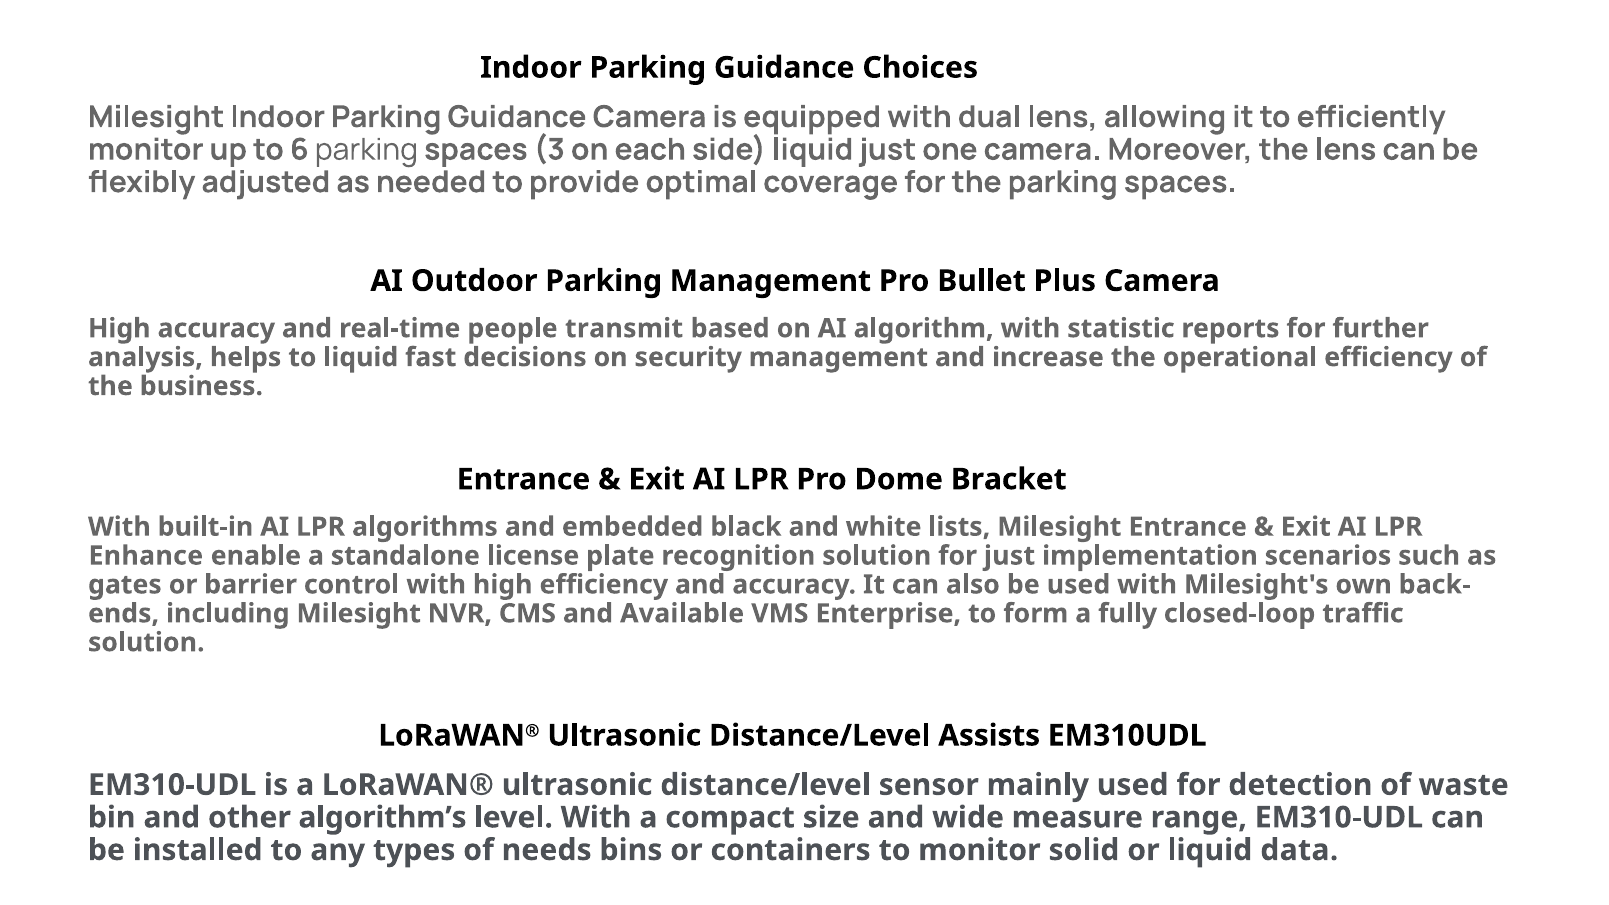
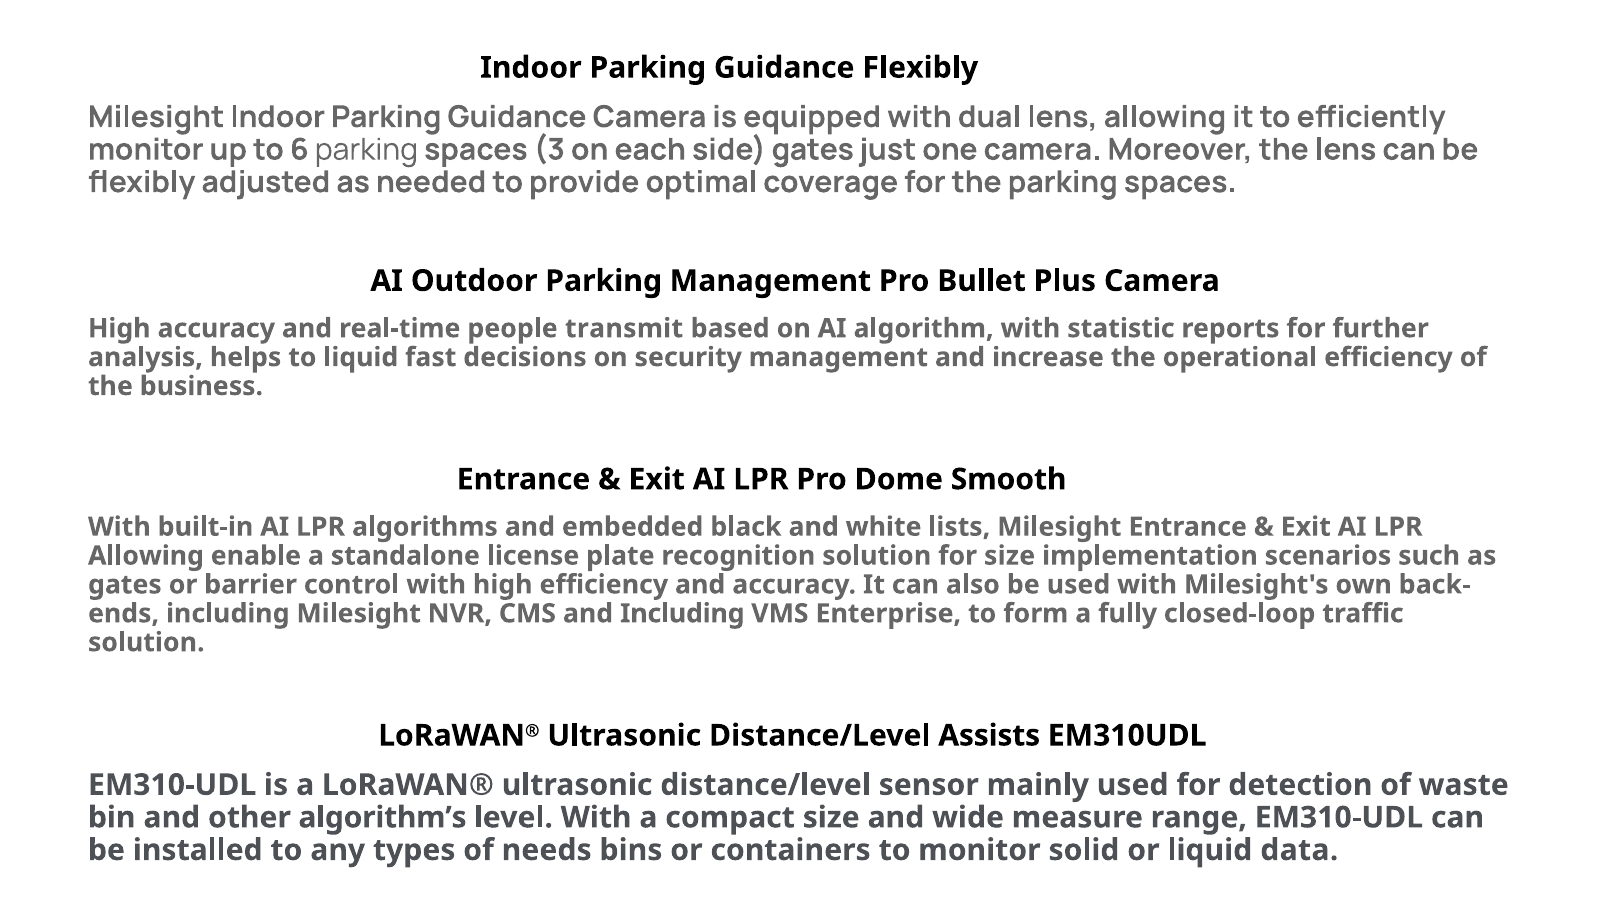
Guidance Choices: Choices -> Flexibly
side liquid: liquid -> gates
Bracket: Bracket -> Smooth
Enhance at (146, 556): Enhance -> Allowing
for just: just -> size
and Available: Available -> Including
